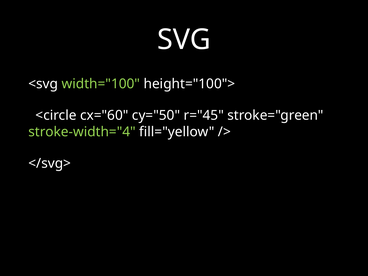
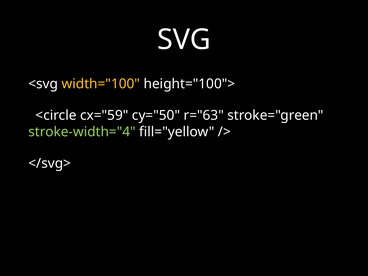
width="100 colour: light green -> yellow
cx="60: cx="60 -> cx="59
r="45: r="45 -> r="63
